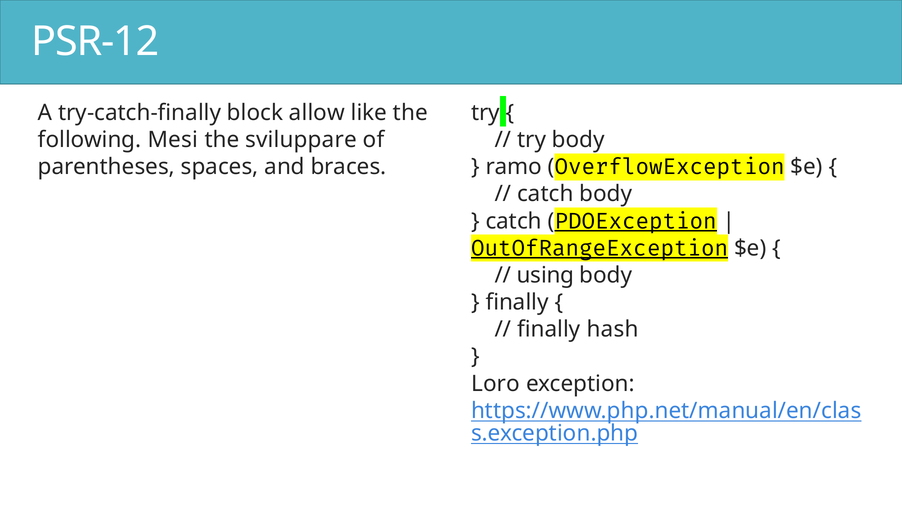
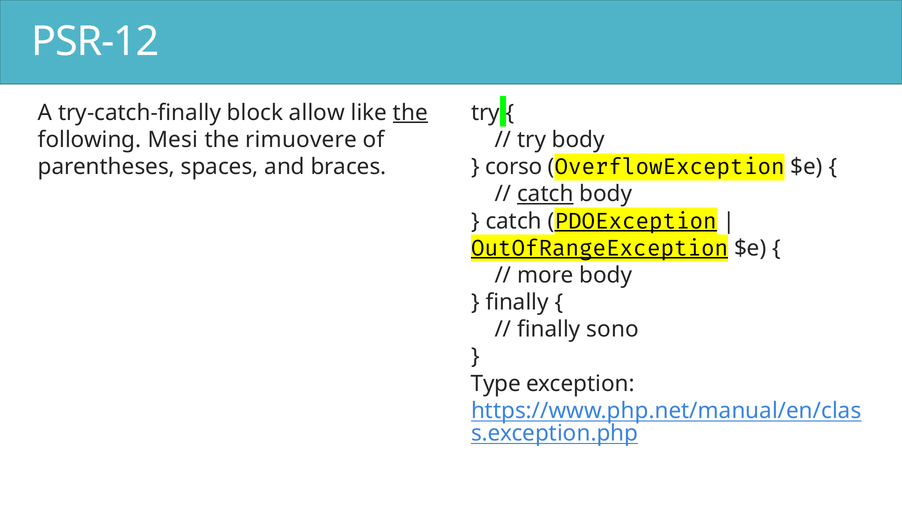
the at (410, 113) underline: none -> present
sviluppare: sviluppare -> rimuovere
ramo: ramo -> corso
catch at (545, 194) underline: none -> present
using: using -> more
hash: hash -> sono
Loro: Loro -> Type
